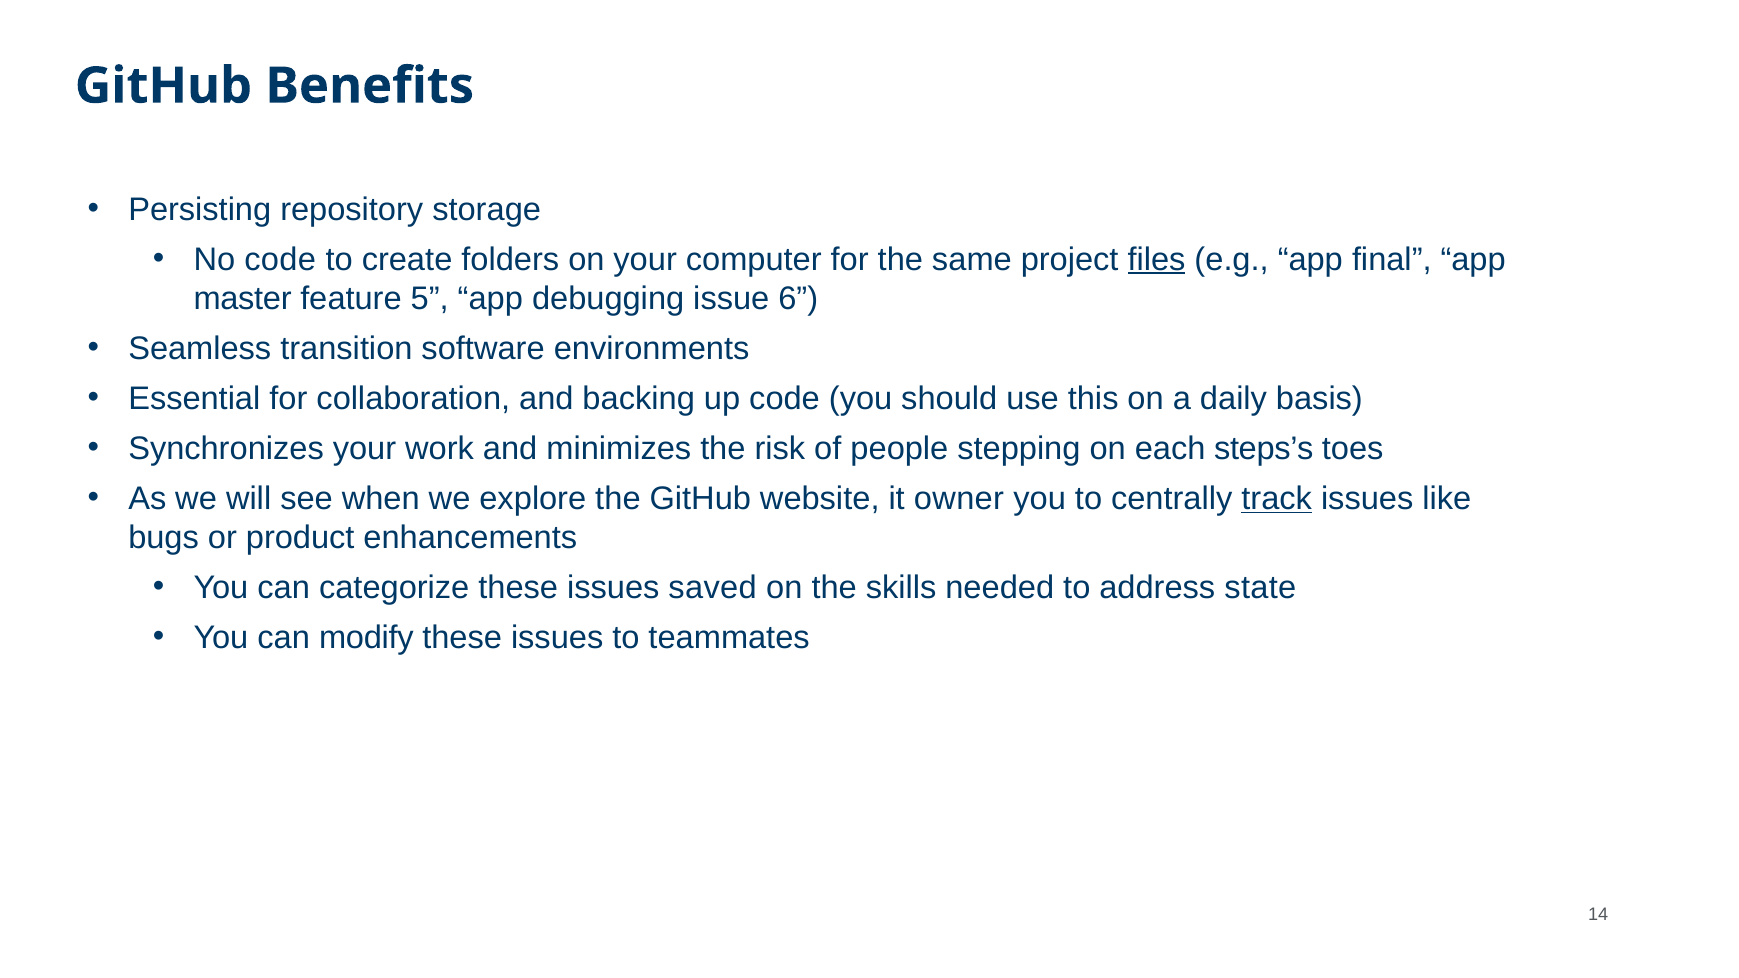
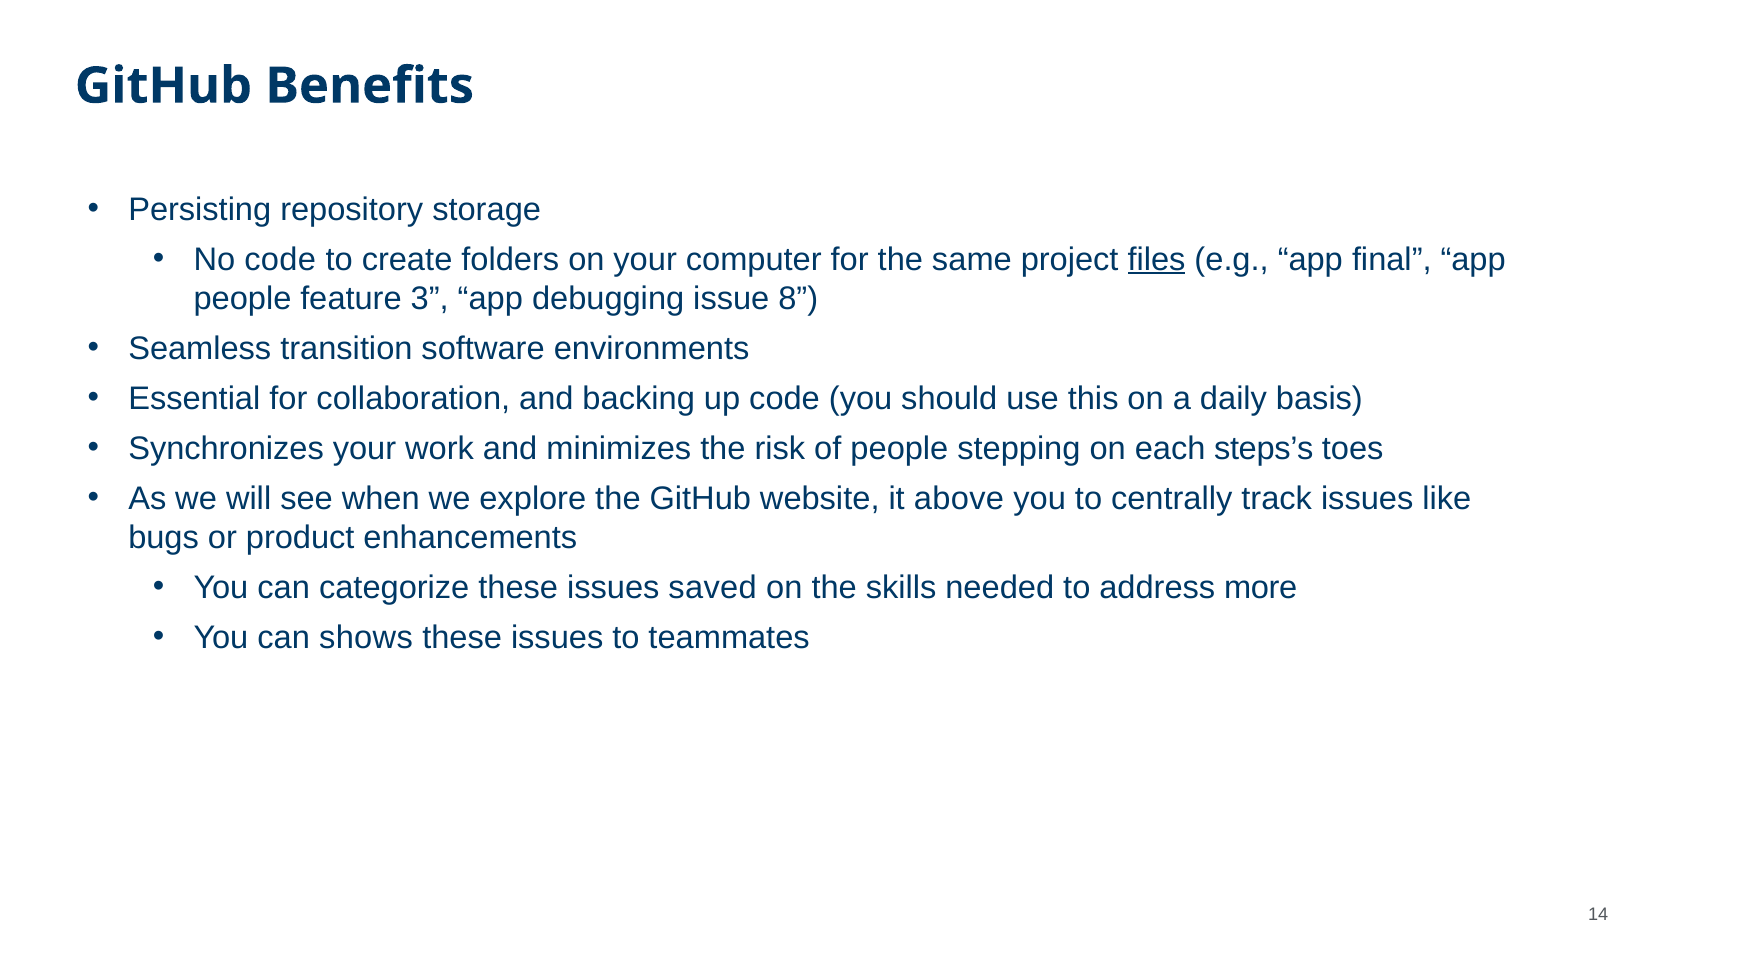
master at (243, 299): master -> people
5: 5 -> 3
6: 6 -> 8
owner: owner -> above
track underline: present -> none
state: state -> more
modify: modify -> shows
